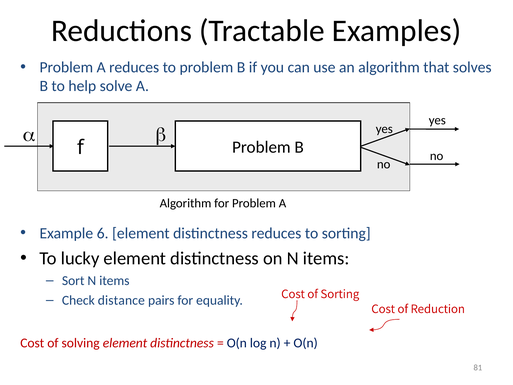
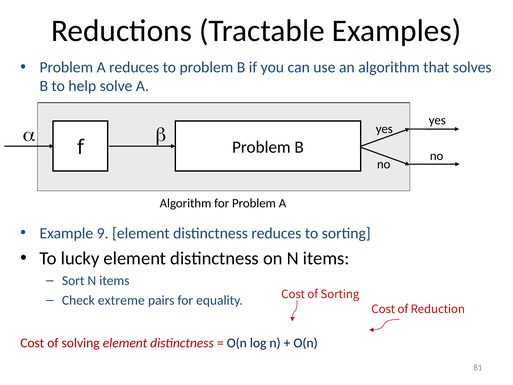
6: 6 -> 9
distance: distance -> extreme
